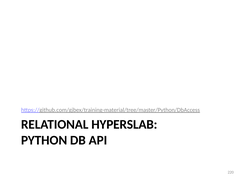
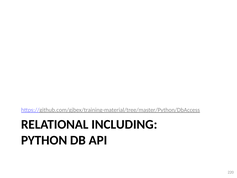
HYPERSLAB: HYPERSLAB -> INCLUDING
